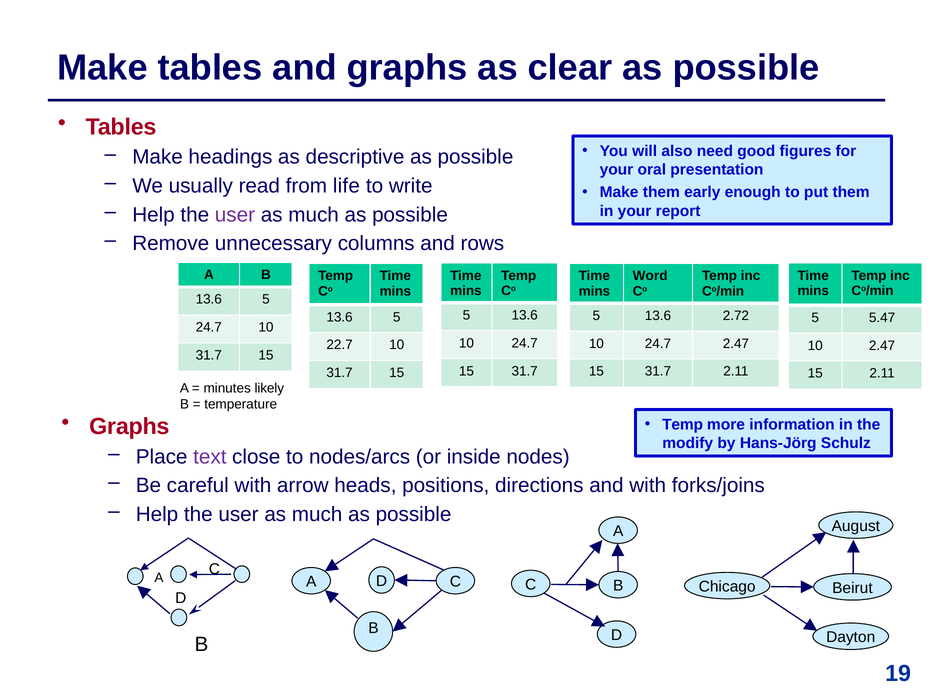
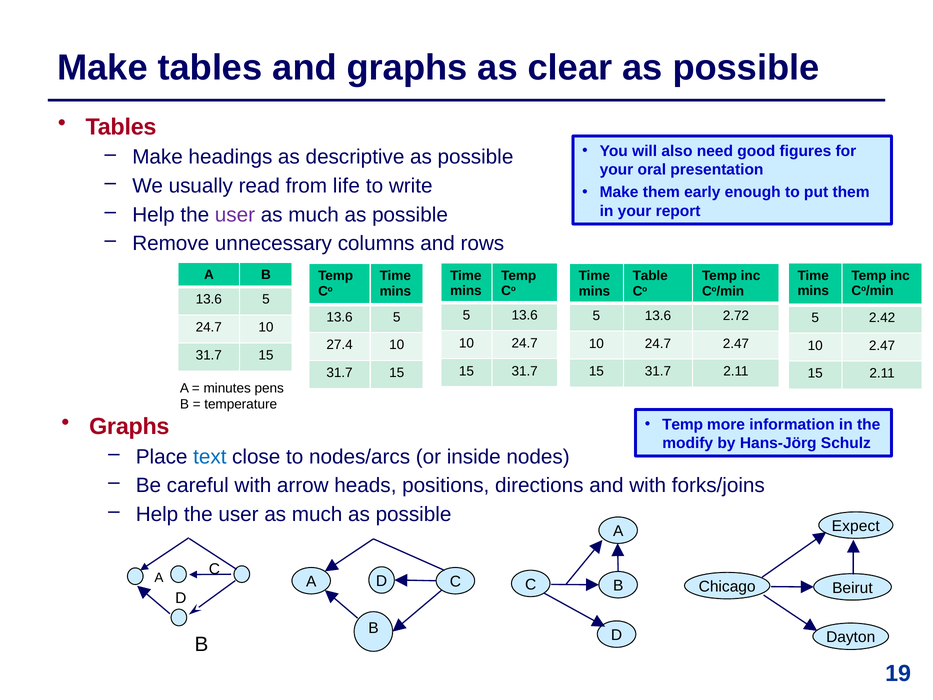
Word: Word -> Table
5.47: 5.47 -> 2.42
22.7: 22.7 -> 27.4
likely: likely -> pens
text colour: purple -> blue
August: August -> Expect
